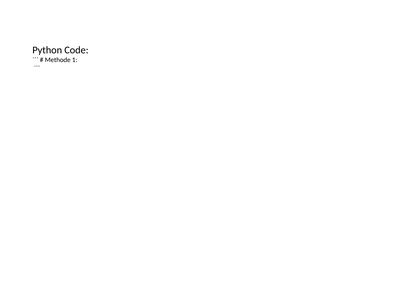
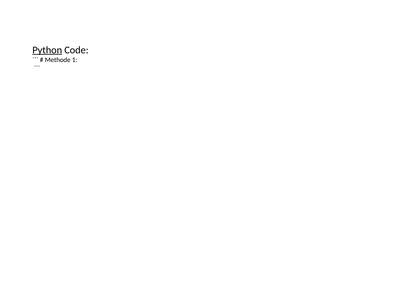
Python underline: none -> present
